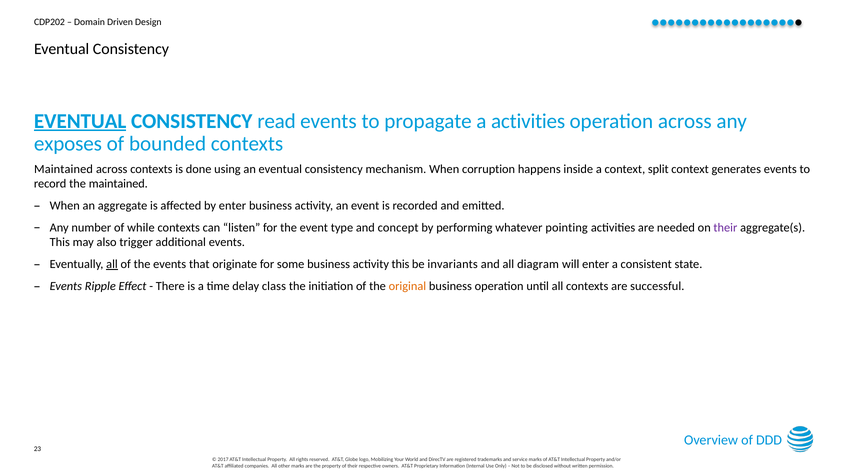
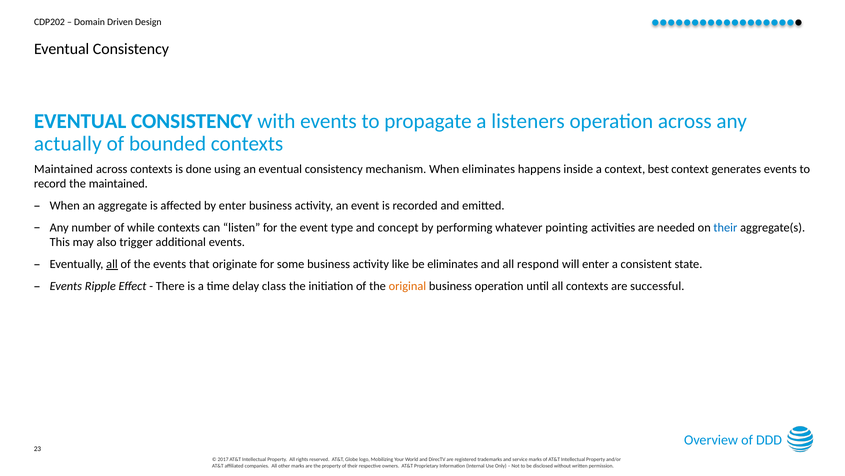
EVENTUAL at (80, 121) underline: present -> none
read: read -> with
a activities: activities -> listeners
exposes: exposes -> actually
When corruption: corruption -> eliminates
split: split -> best
their at (725, 227) colour: purple -> blue
activity this: this -> like
be invariants: invariants -> eliminates
diagram: diagram -> respond
